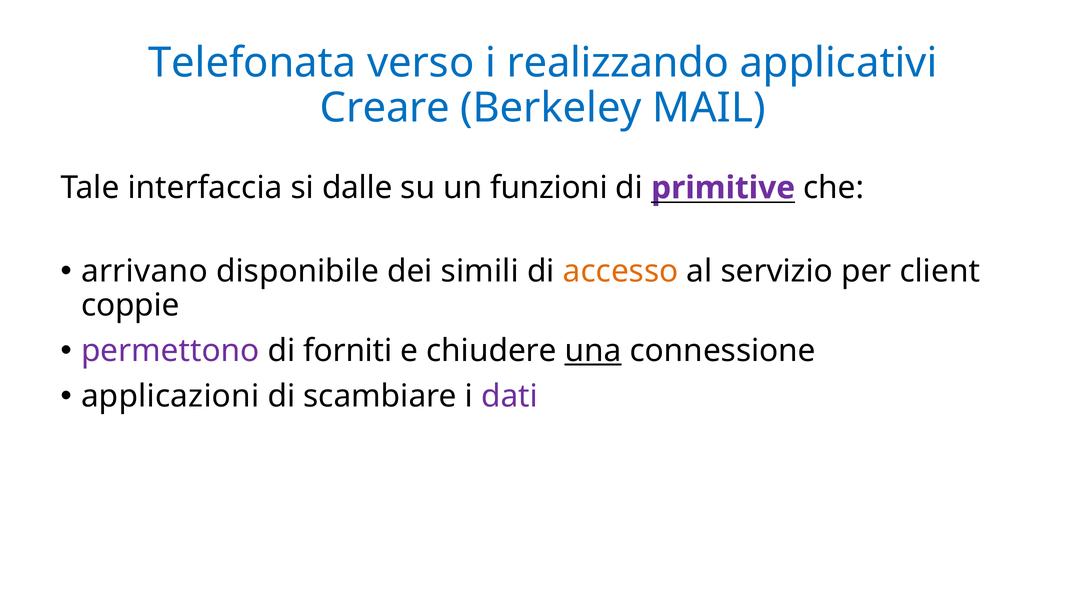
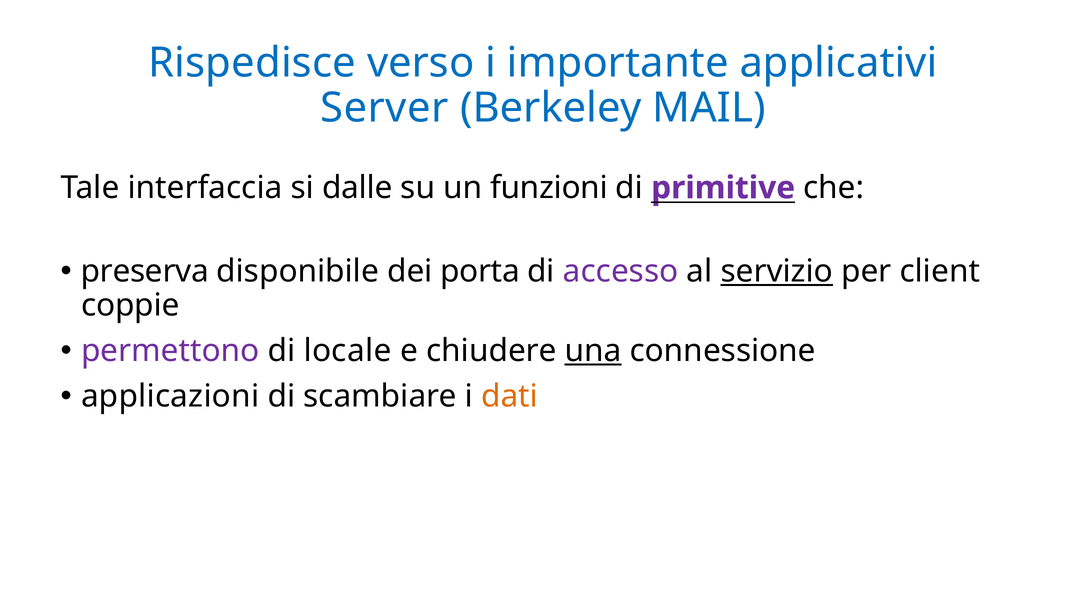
Telefonata: Telefonata -> Rispedisce
realizzando: realizzando -> importante
Creare: Creare -> Server
arrivano: arrivano -> preserva
simili: simili -> porta
accesso colour: orange -> purple
servizio underline: none -> present
forniti: forniti -> locale
dati colour: purple -> orange
